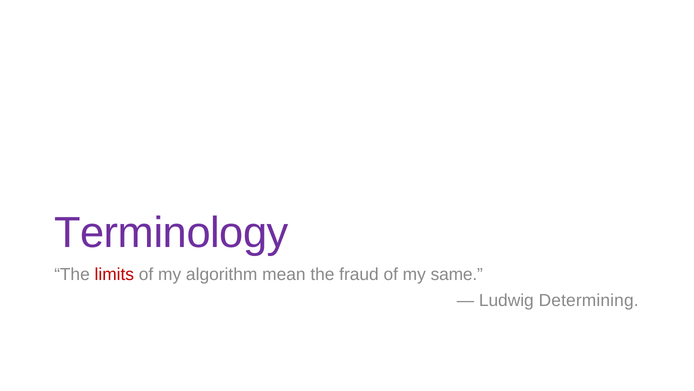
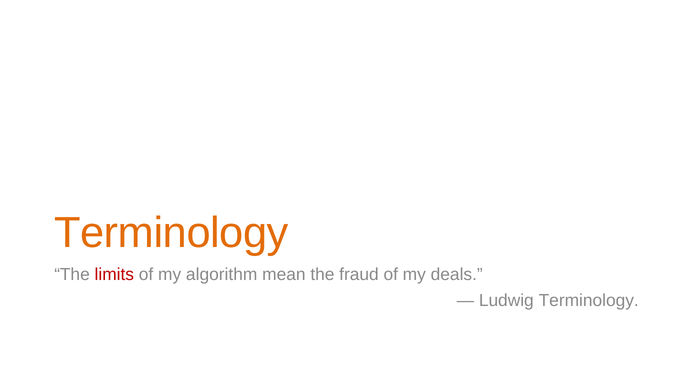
Terminology at (171, 233) colour: purple -> orange
same: same -> deals
Ludwig Determining: Determining -> Terminology
